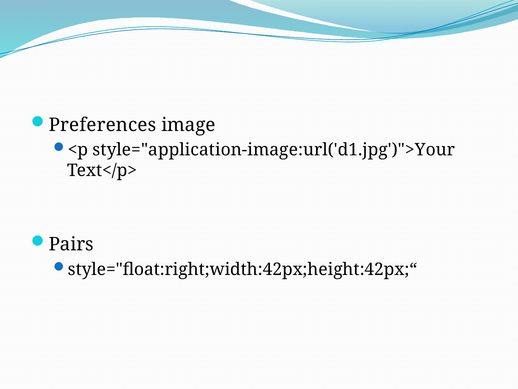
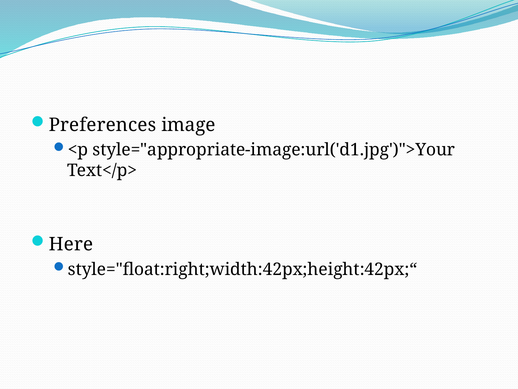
style="application-image:url('d1.jpg')">Your: style="application-image:url('d1.jpg')">Your -> style="appropriate-image:url('d1.jpg')">Your
Pairs: Pairs -> Here
